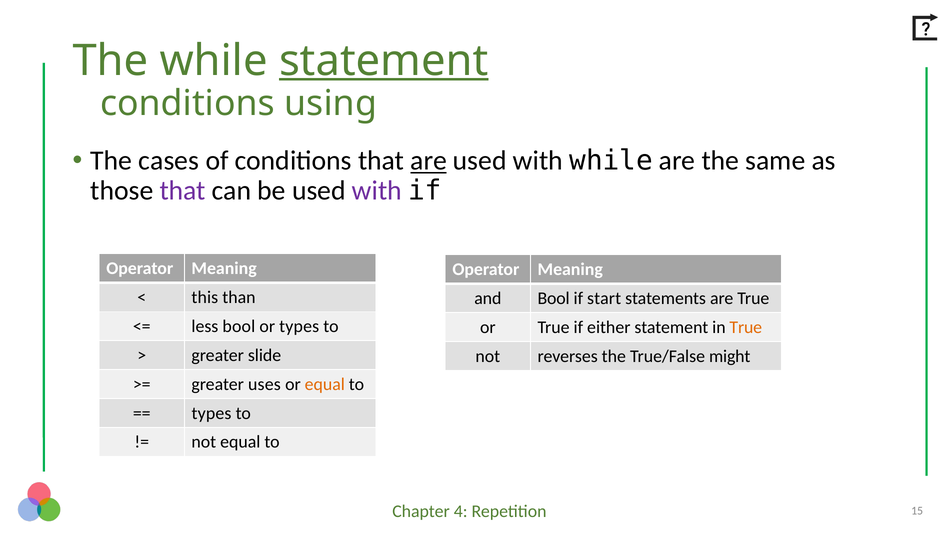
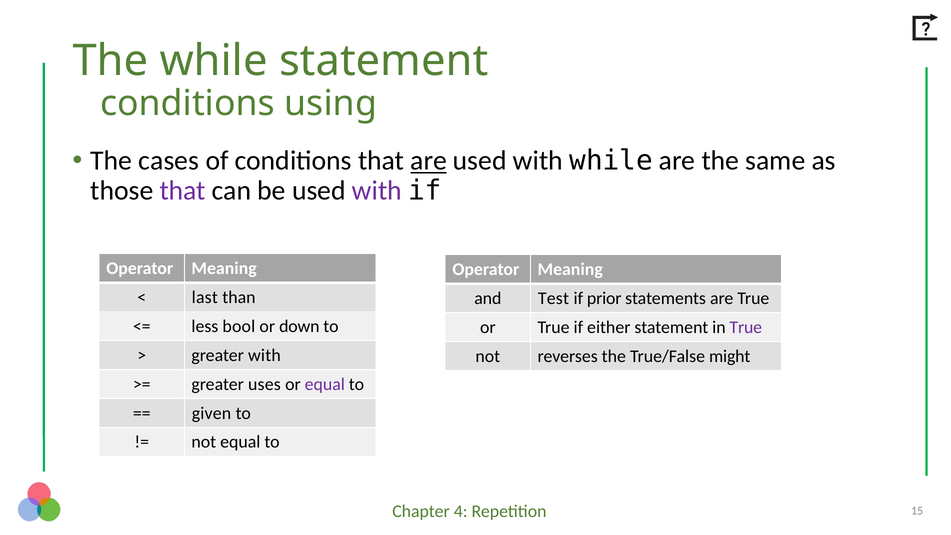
statement at (384, 61) underline: present -> none
this: this -> last
and Bool: Bool -> Test
start: start -> prior
or types: types -> down
True at (746, 327) colour: orange -> purple
greater slide: slide -> with
equal at (325, 384) colour: orange -> purple
types at (211, 413): types -> given
